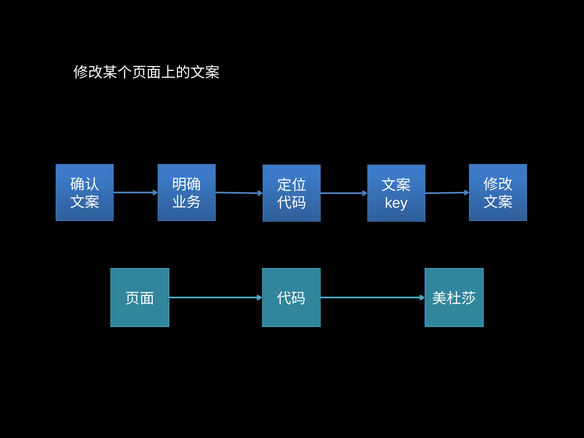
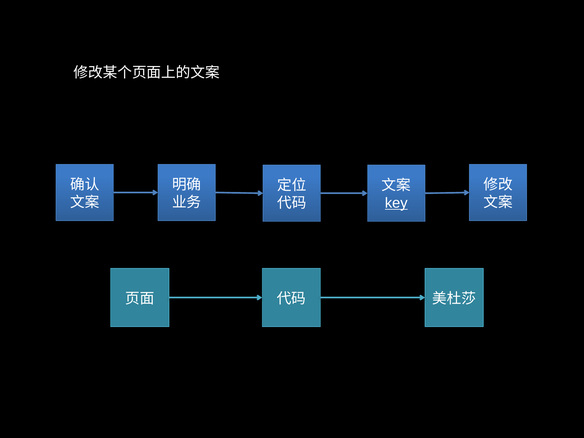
key underline: none -> present
